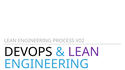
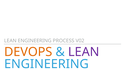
DEVOPS colour: black -> orange
